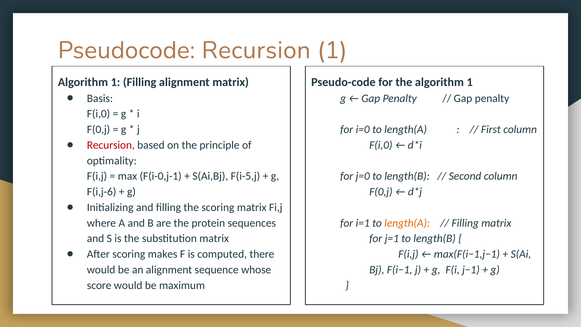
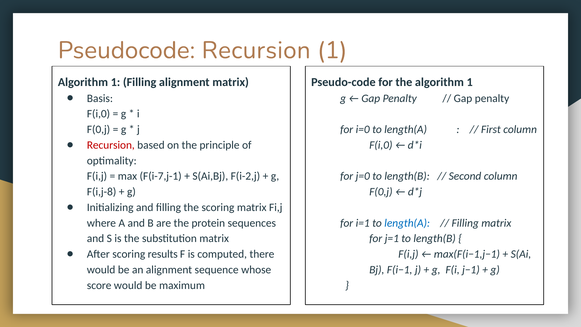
F(i-0,j-1: F(i-0,j-1 -> F(i-7,j-1
F(i-5,j: F(i-5,j -> F(i-2,j
F(i,j-6: F(i,j-6 -> F(i,j-8
length(A at (407, 223) colour: orange -> blue
makes: makes -> results
